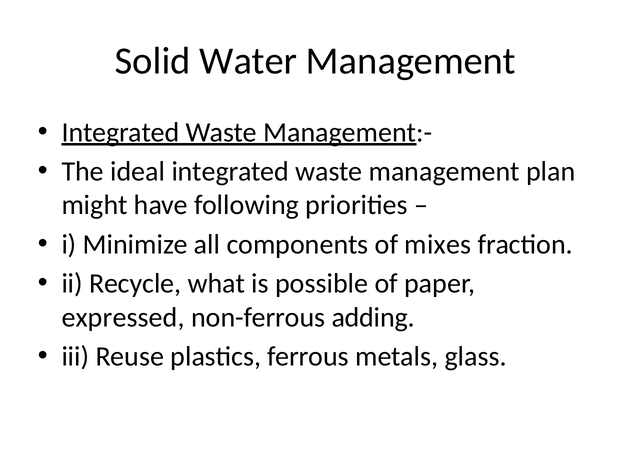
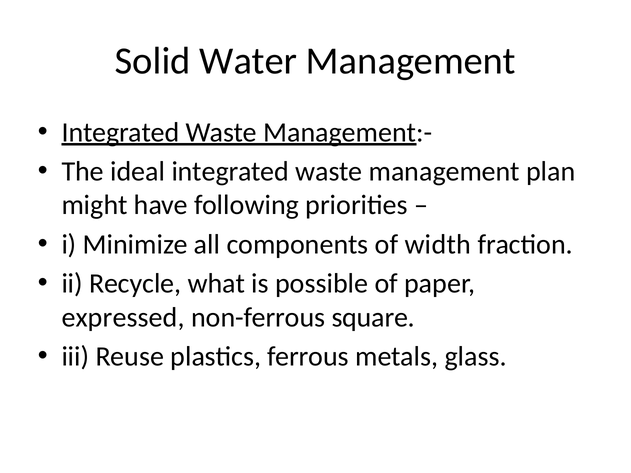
mixes: mixes -> width
adding: adding -> square
